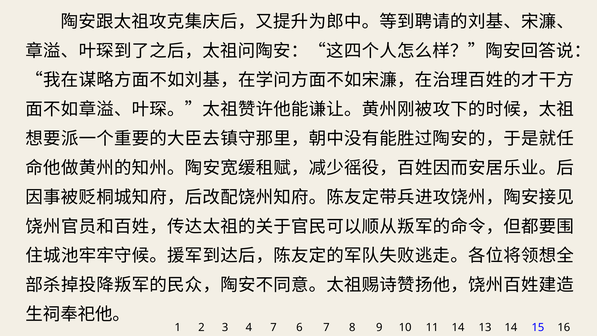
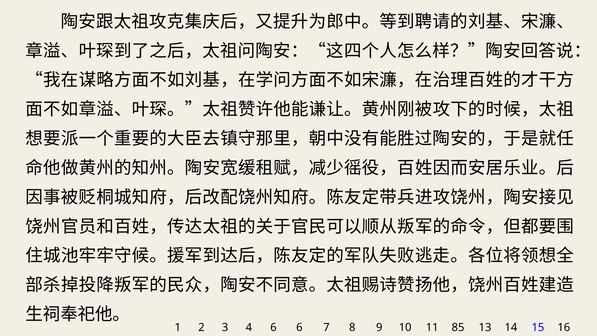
4 7: 7 -> 6
11 14: 14 -> 85
